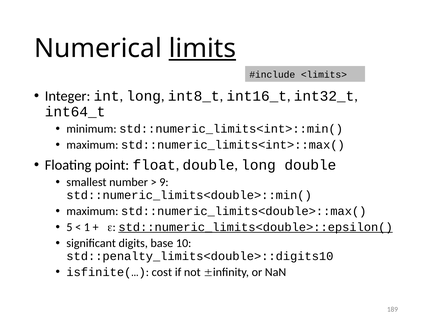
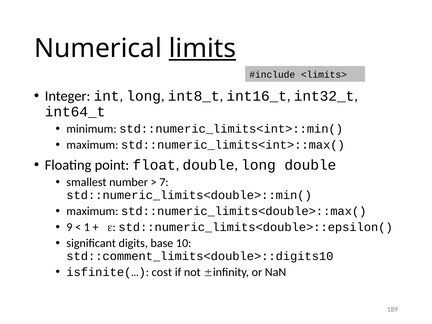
9: 9 -> 7
5: 5 -> 9
std::numeric_limits<double>::epsilon( underline: present -> none
std::penalty_limits<double>::digits10: std::penalty_limits<double>::digits10 -> std::comment_limits<double>::digits10
